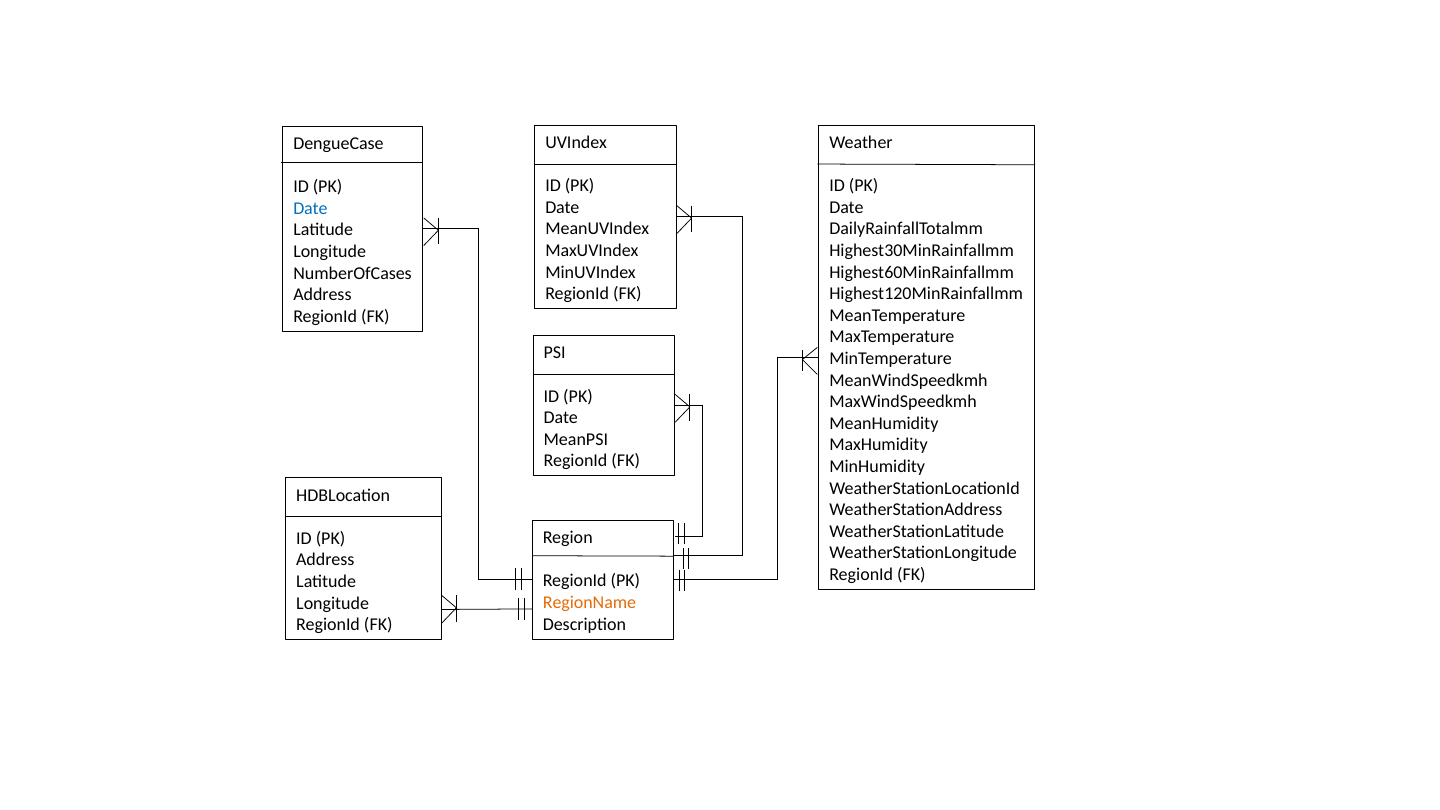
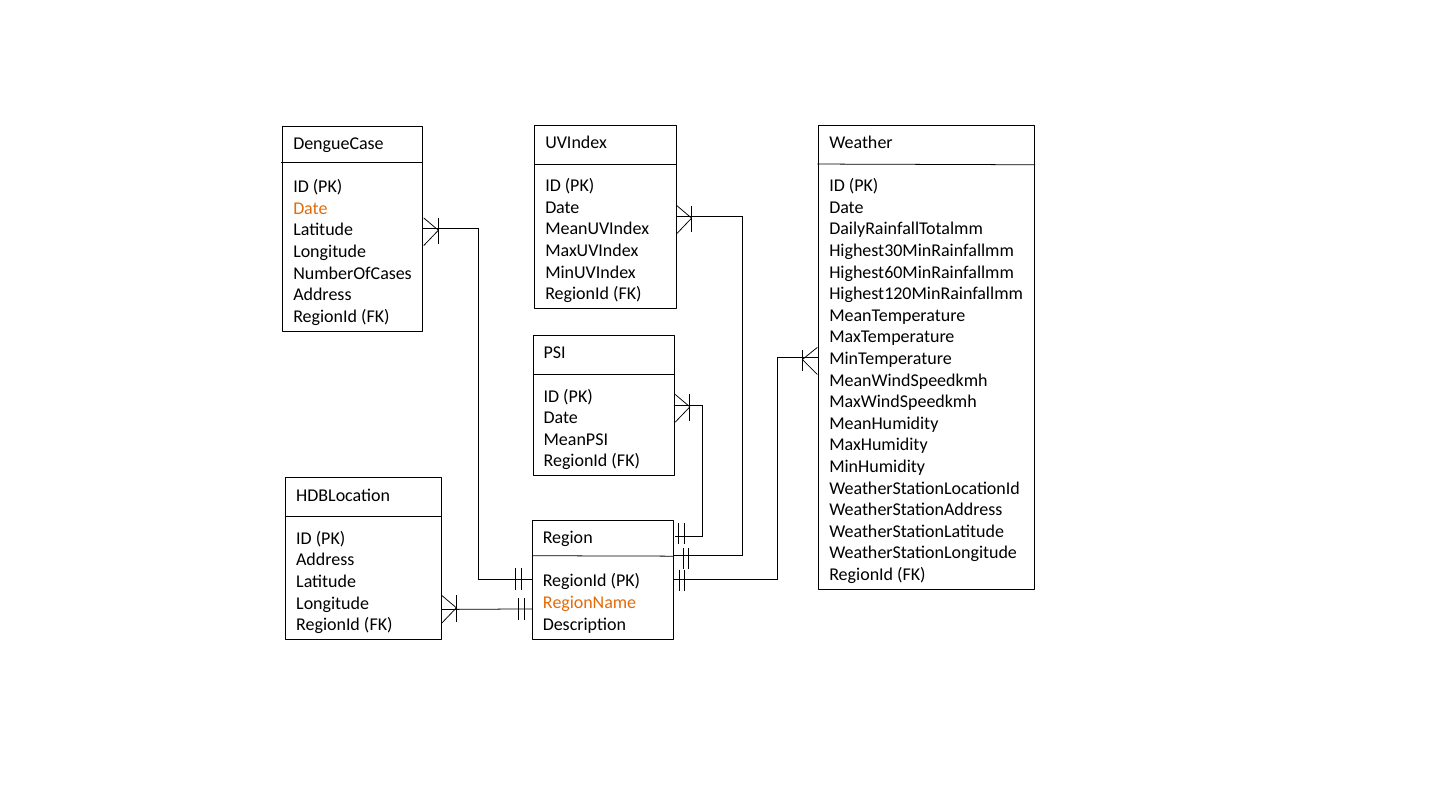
Date at (310, 208) colour: blue -> orange
